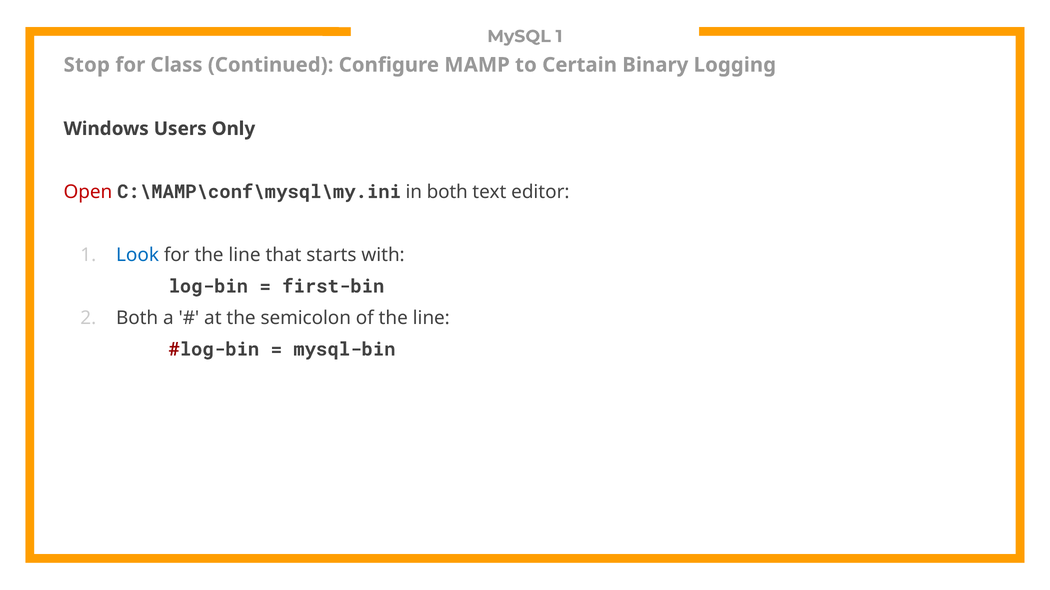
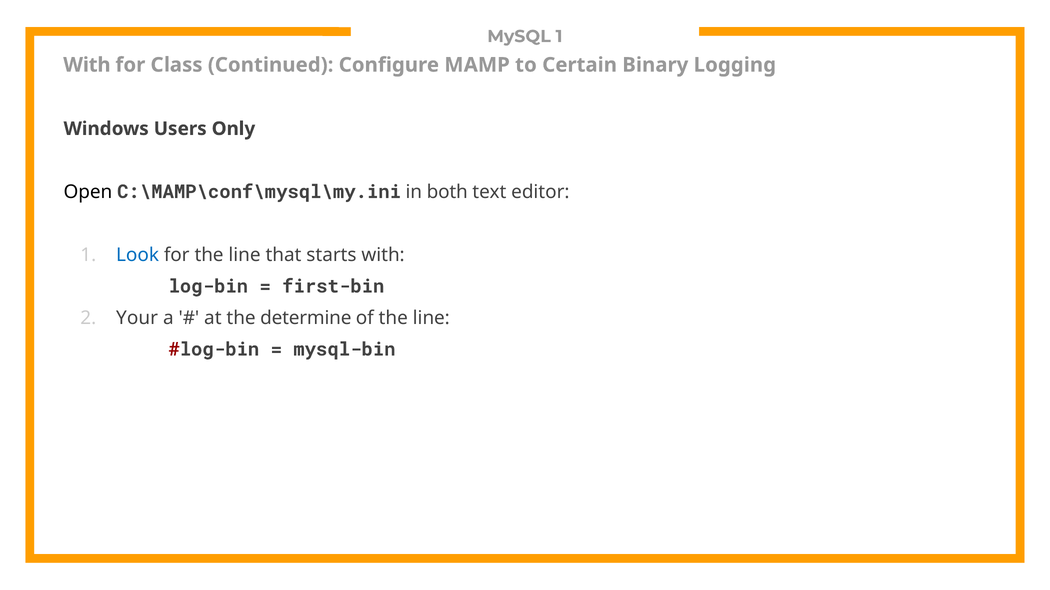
Stop at (87, 65): Stop -> With
Open colour: red -> black
Both at (137, 318): Both -> Your
semicolon: semicolon -> determine
